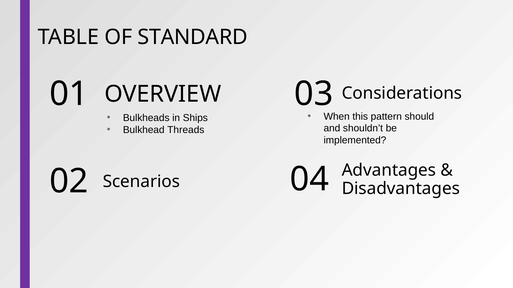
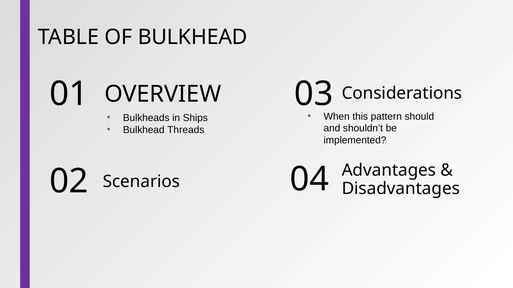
OF STANDARD: STANDARD -> BULKHEAD
